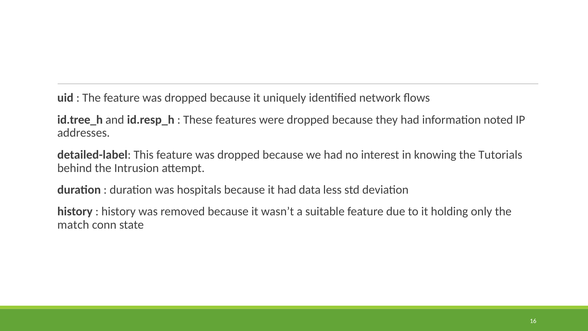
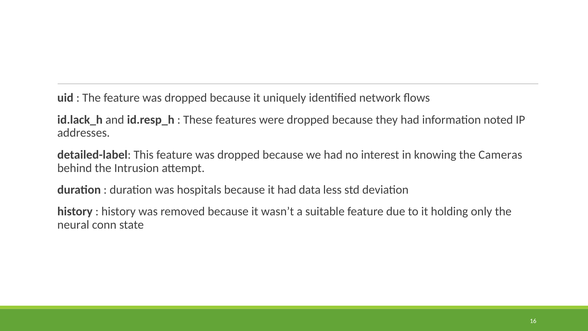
id.tree_h: id.tree_h -> id.lack_h
Tutorials: Tutorials -> Cameras
match: match -> neural
